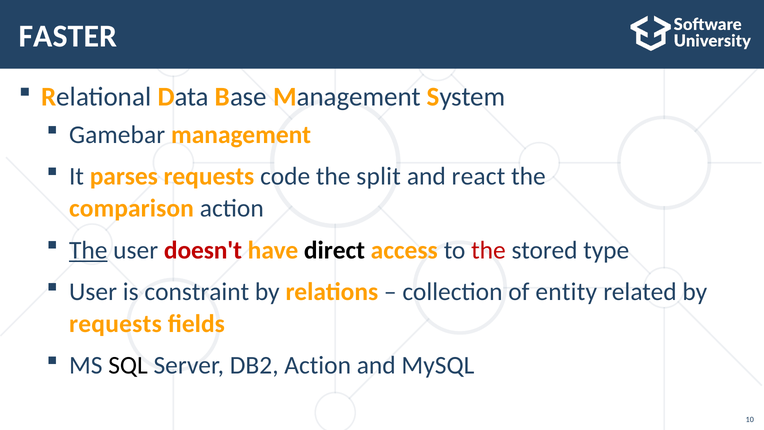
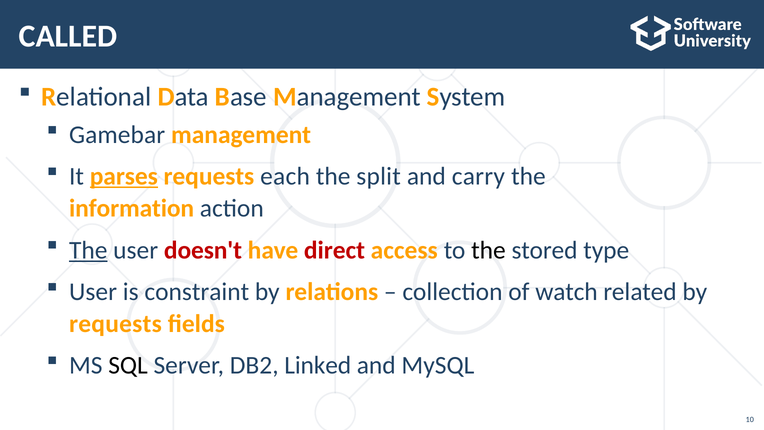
FASTER: FASTER -> CALLED
parses underline: none -> present
code: code -> each
react: react -> carry
comparison: comparison -> information
direct colour: black -> red
the at (488, 250) colour: red -> black
entity: entity -> watch
DB2 Action: Action -> Linked
